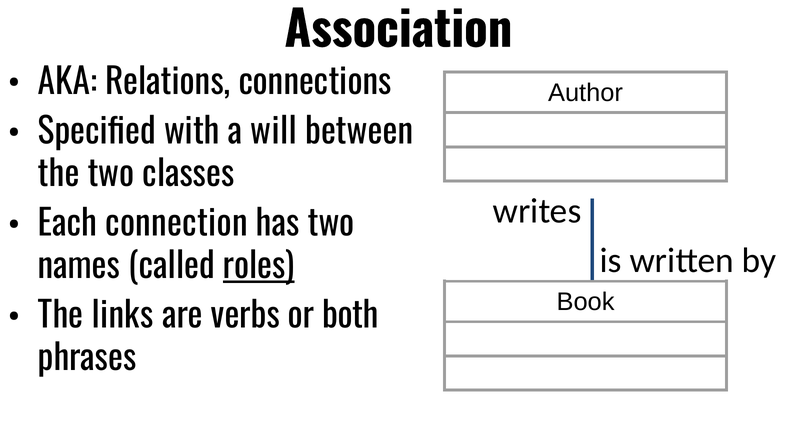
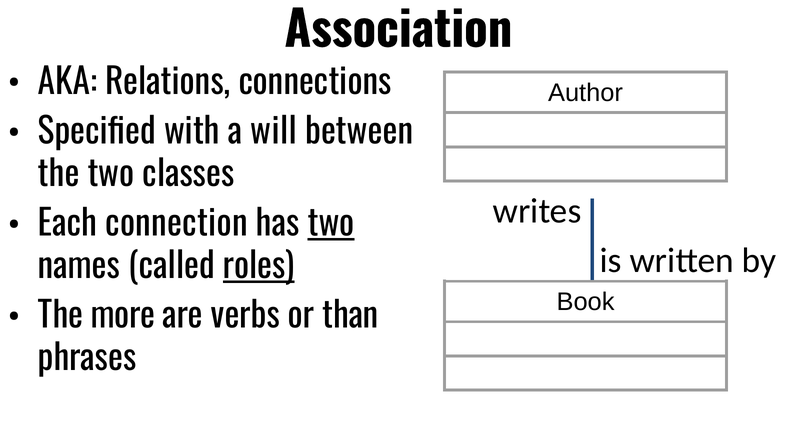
two at (331, 224) underline: none -> present
links: links -> more
both: both -> than
